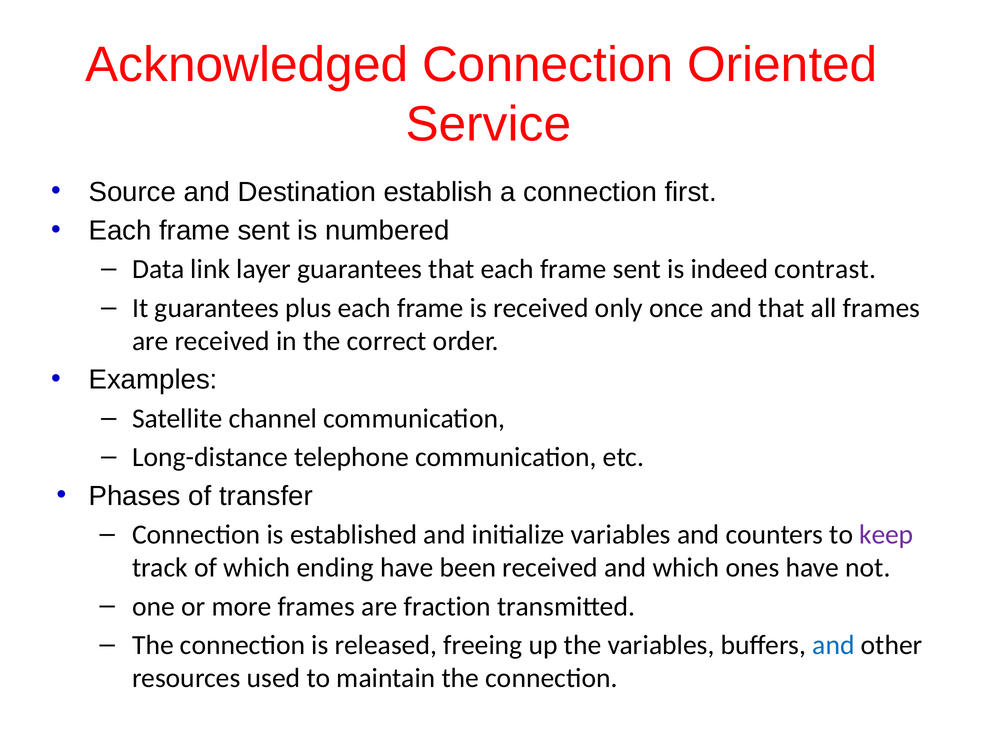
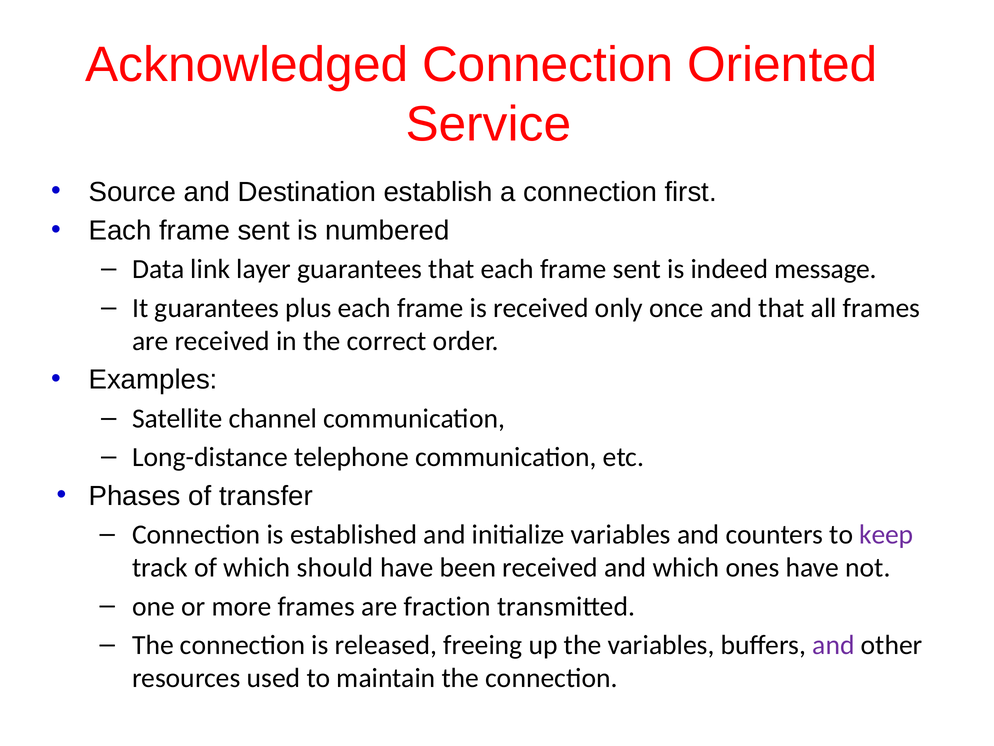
contrast: contrast -> message
ending: ending -> should
and at (833, 645) colour: blue -> purple
